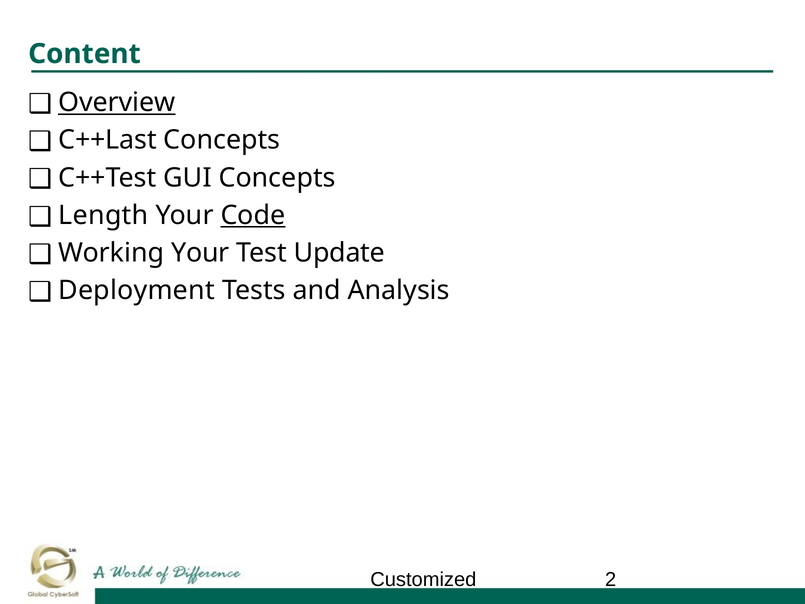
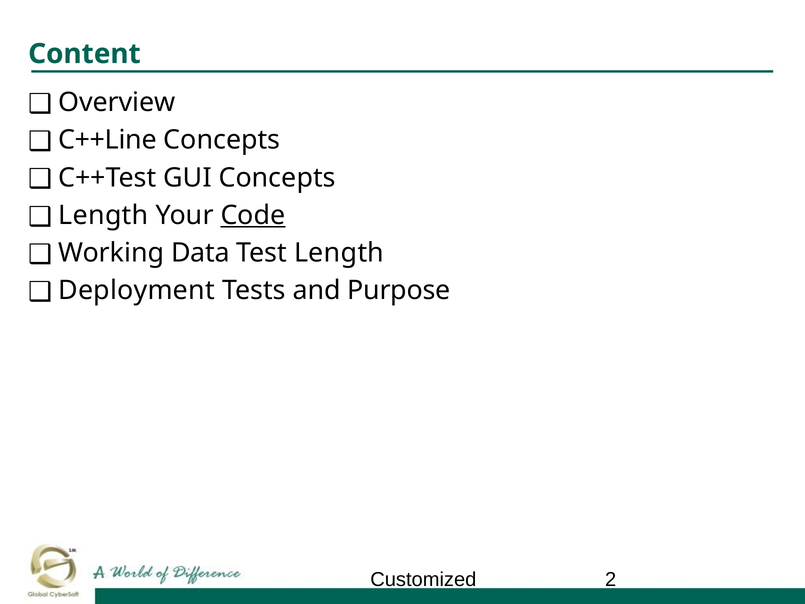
Overview underline: present -> none
C++Last: C++Last -> C++Line
Working Your: Your -> Data
Test Update: Update -> Length
Analysis: Analysis -> Purpose
